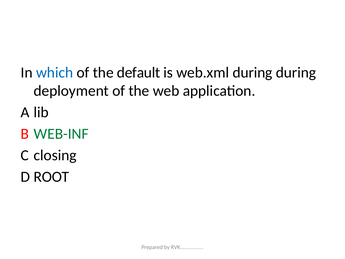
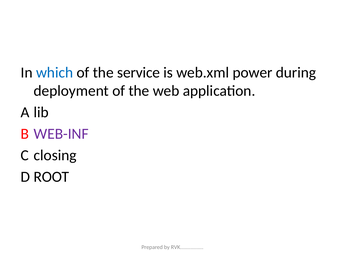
default: default -> service
web.xml during: during -> power
WEB-INF colour: green -> purple
